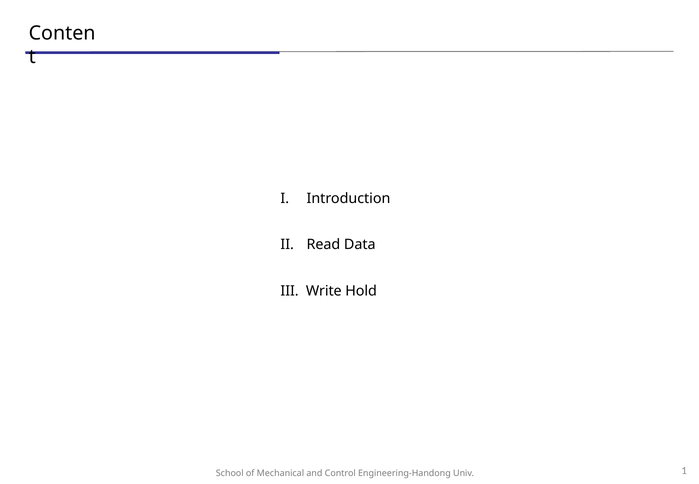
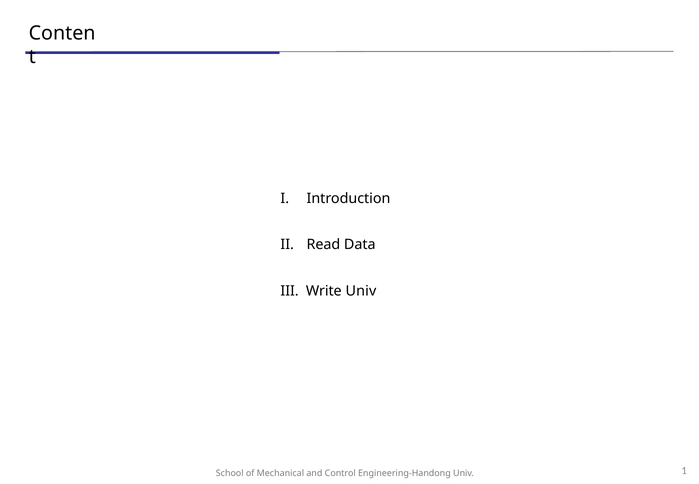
Write Hold: Hold -> Univ
